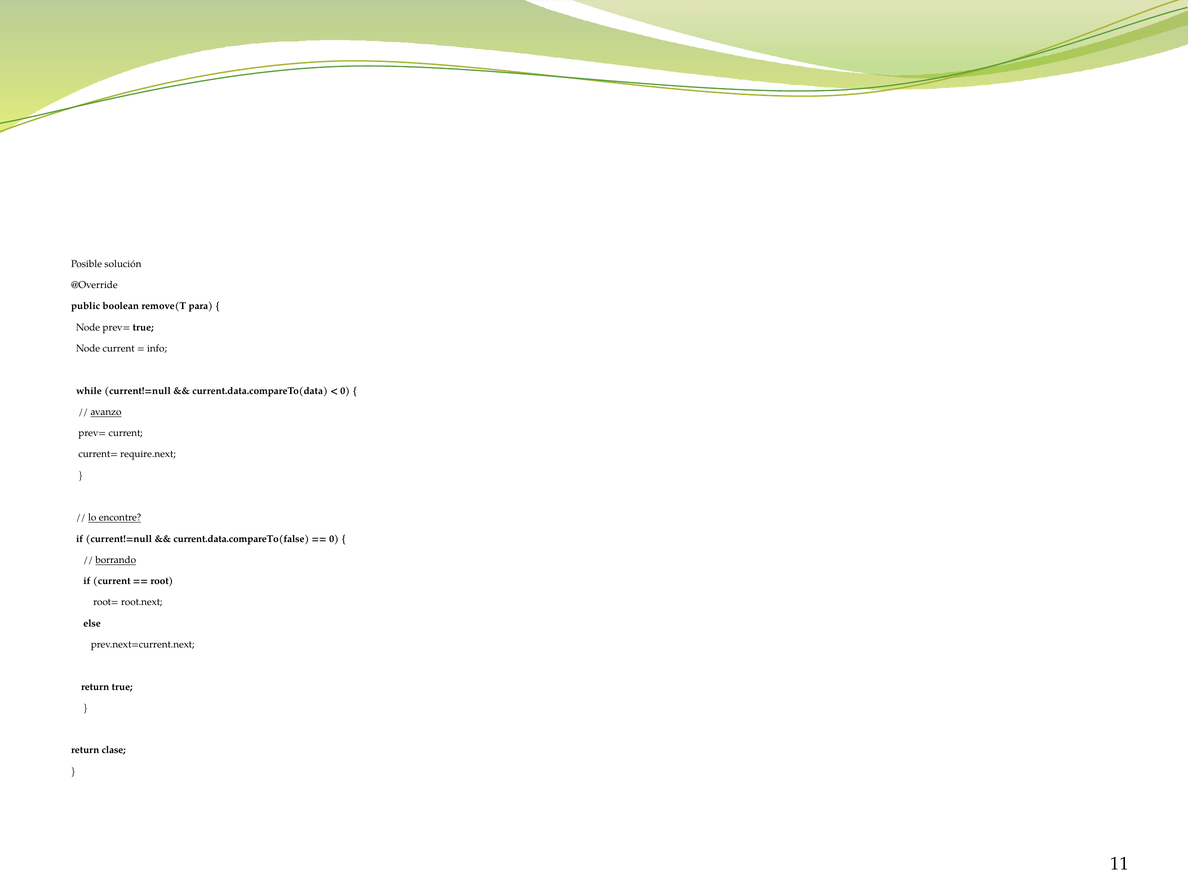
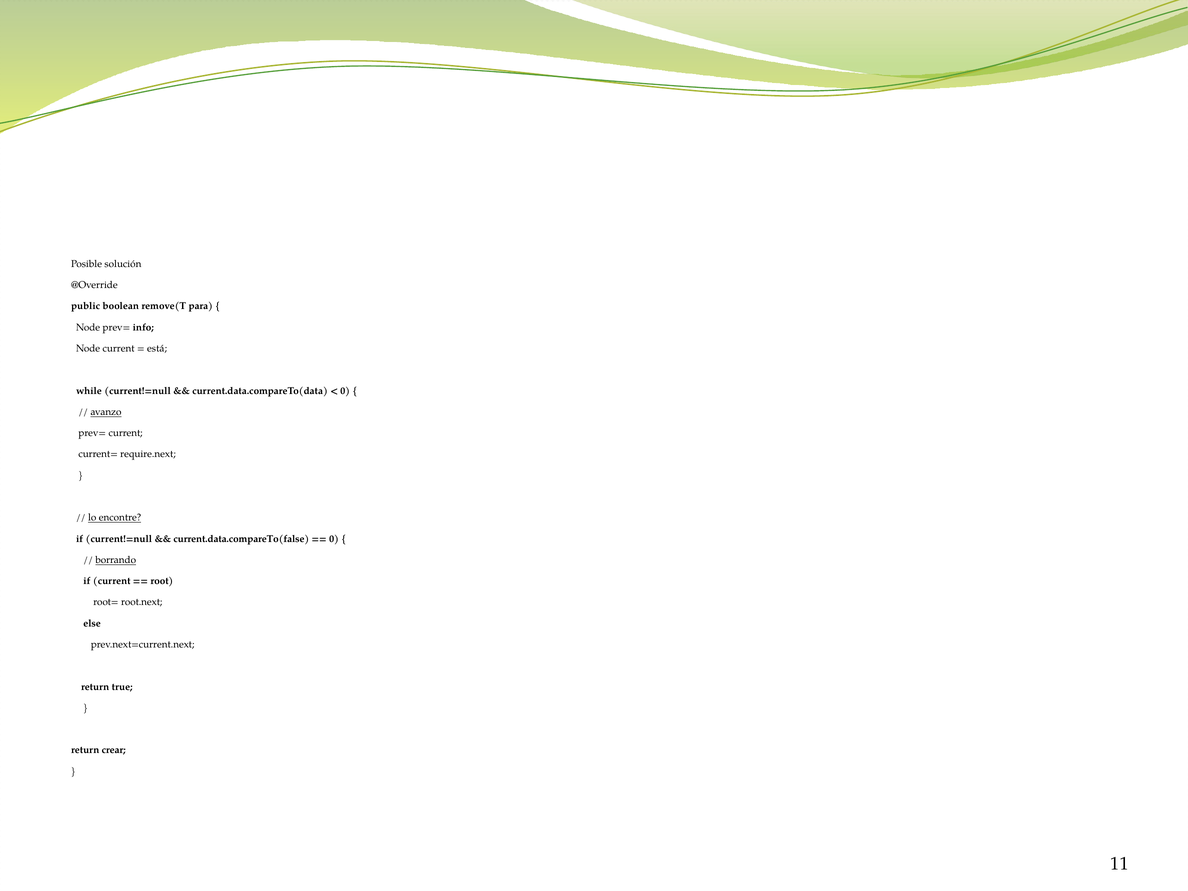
prev= true: true -> info
info: info -> está
clase: clase -> crear
